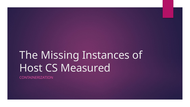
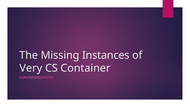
Host: Host -> Very
Measured: Measured -> Container
